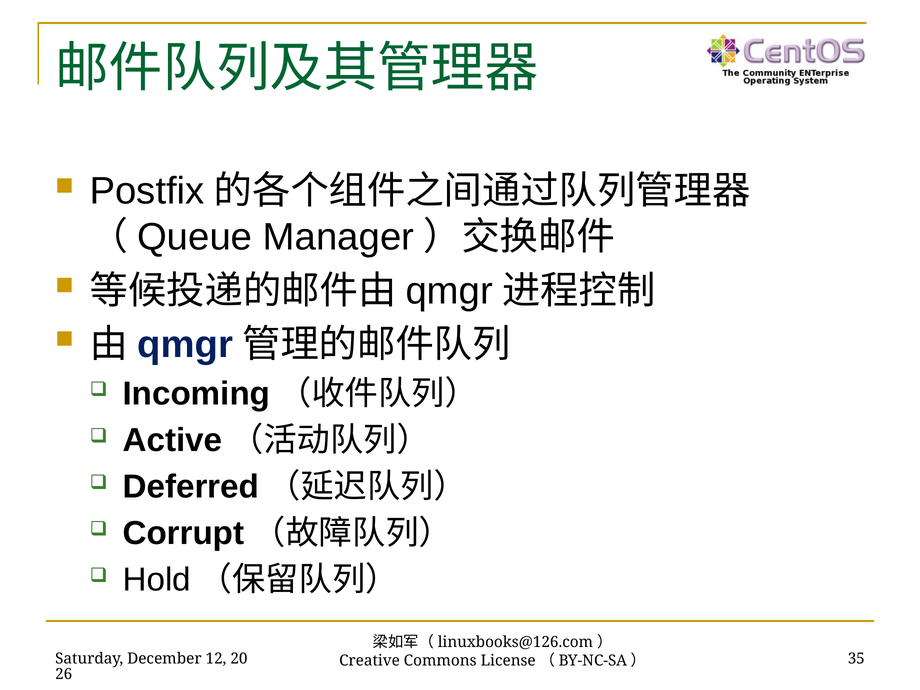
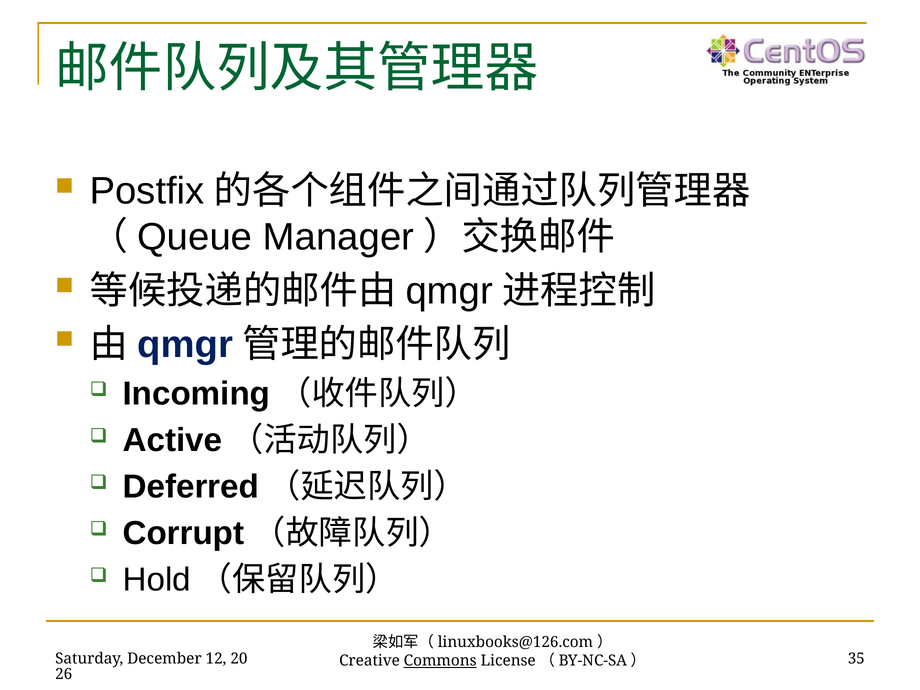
Commons underline: none -> present
